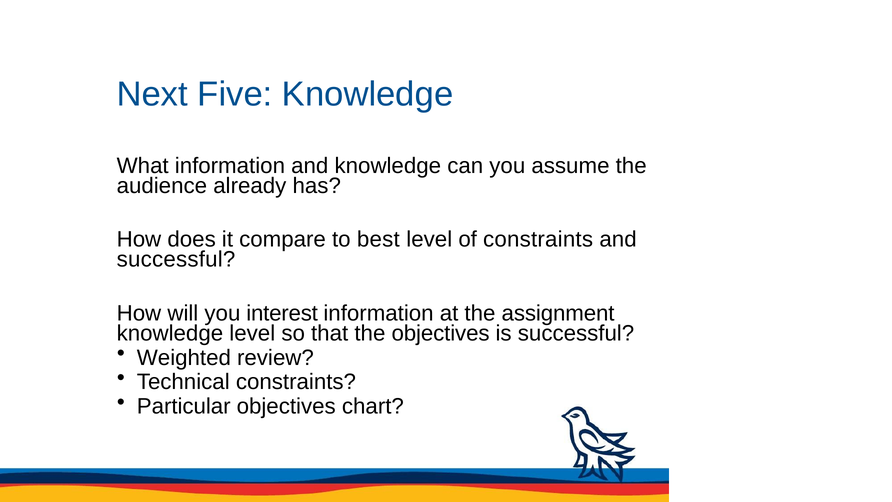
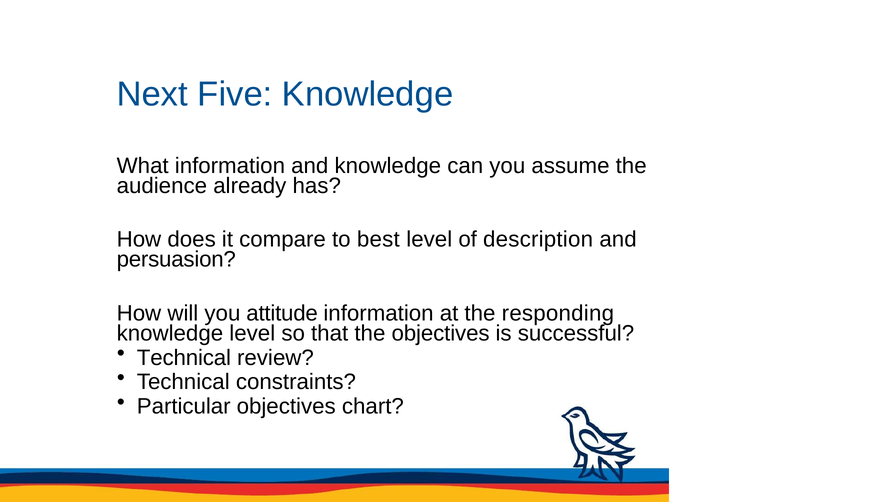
of constraints: constraints -> description
successful at (176, 259): successful -> persuasion
interest: interest -> attitude
assignment: assignment -> responding
Weighted at (184, 358): Weighted -> Technical
